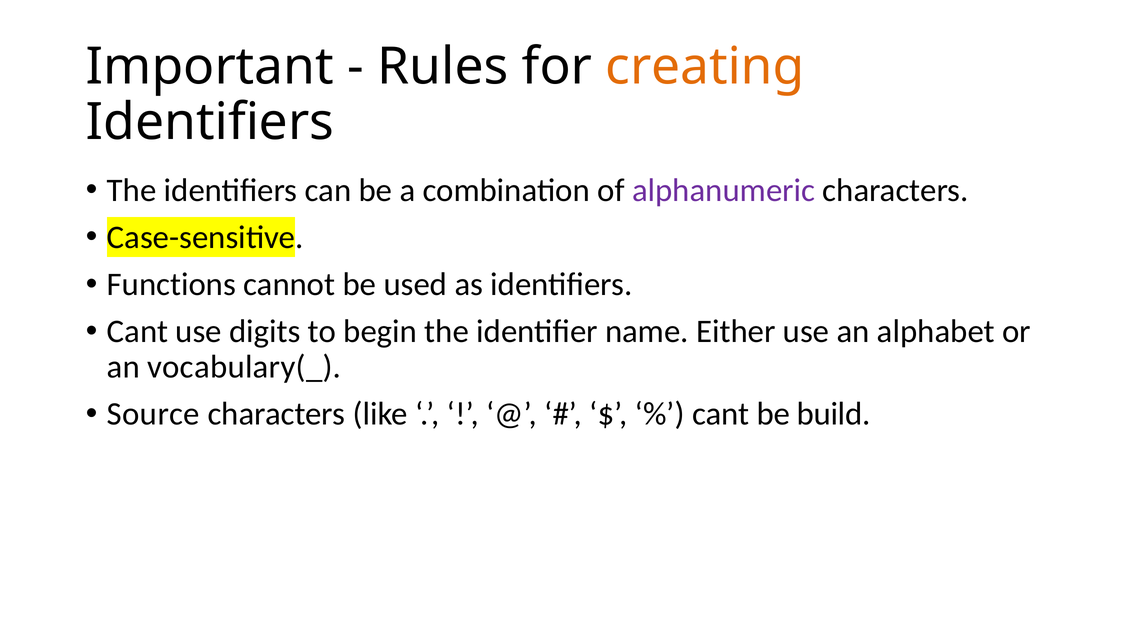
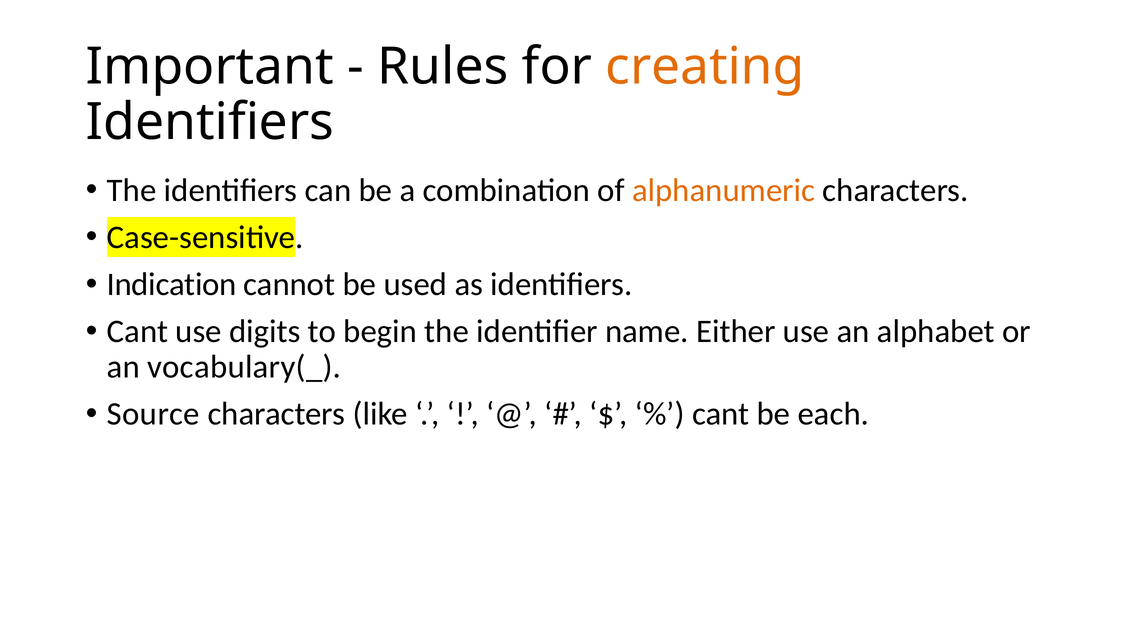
alphanumeric colour: purple -> orange
Functions: Functions -> Indication
build: build -> each
